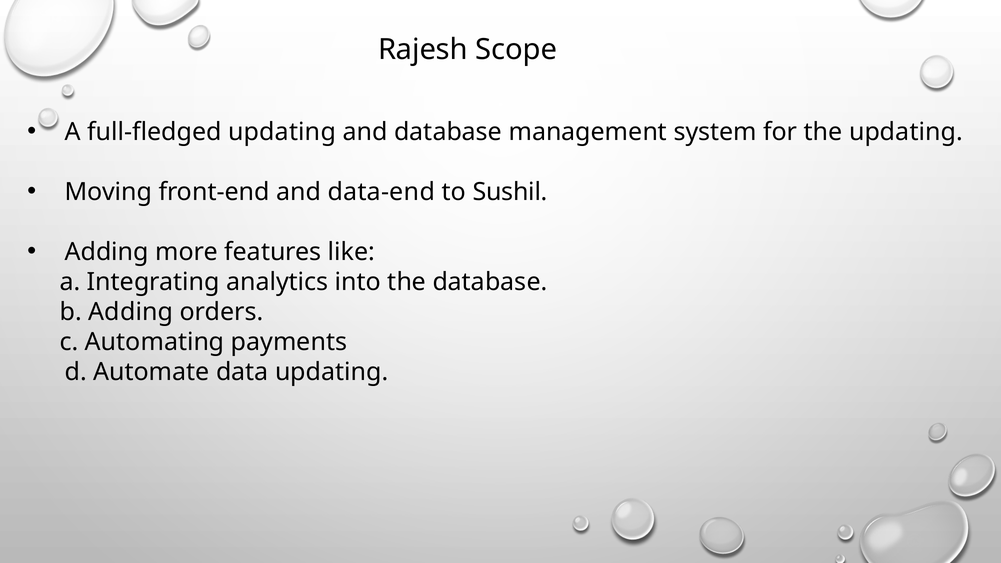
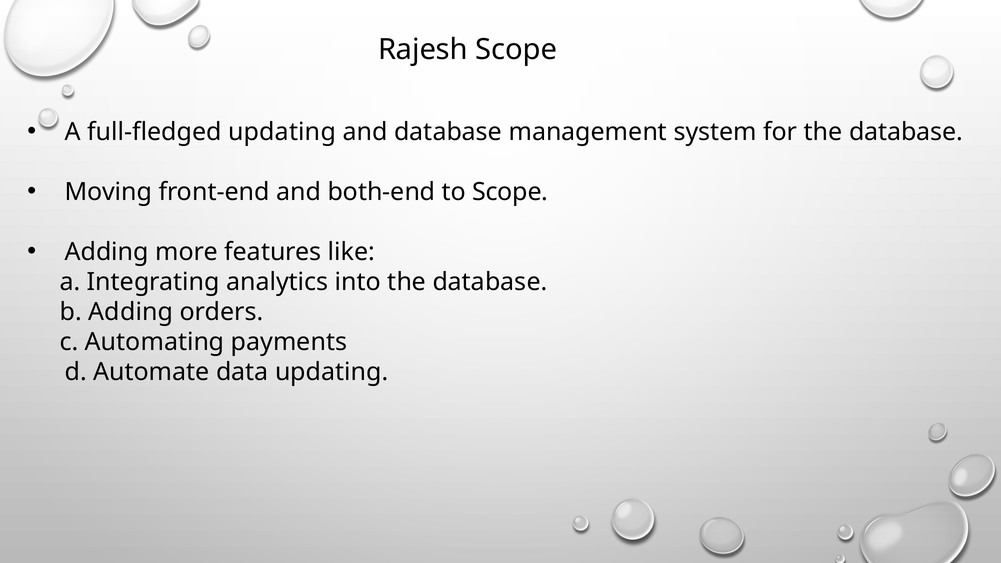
for the updating: updating -> database
data-end: data-end -> both-end
to Sushil: Sushil -> Scope
